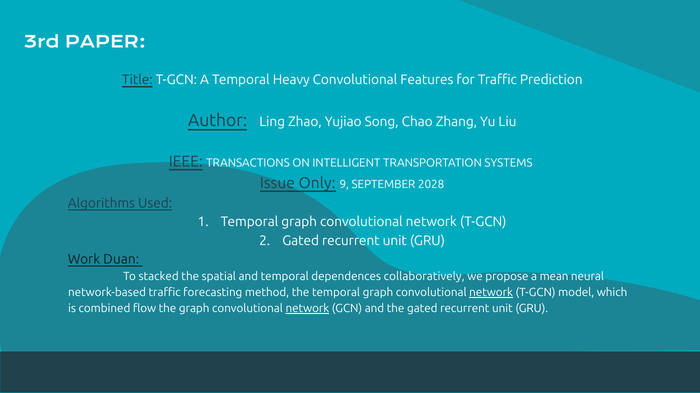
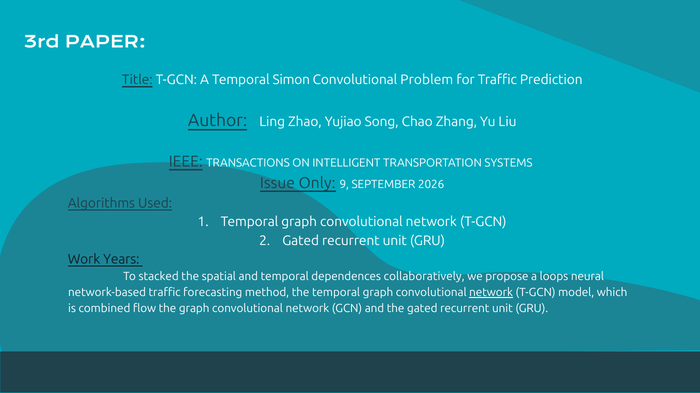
Heavy: Heavy -> Simon
Features: Features -> Problem
2028: 2028 -> 2026
Duan: Duan -> Years
mean: mean -> loops
network at (307, 309) underline: present -> none
